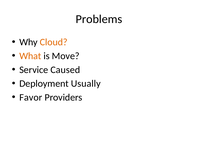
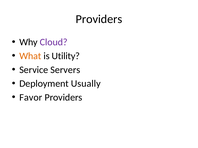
Problems at (99, 19): Problems -> Providers
Cloud colour: orange -> purple
Move: Move -> Utility
Caused: Caused -> Servers
